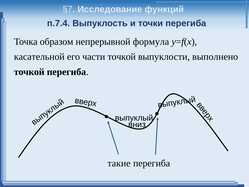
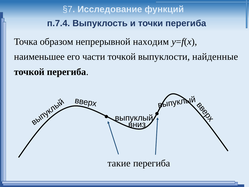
формула: формула -> находим
касательной: касательной -> наименьшее
выполнено: выполнено -> найденные
